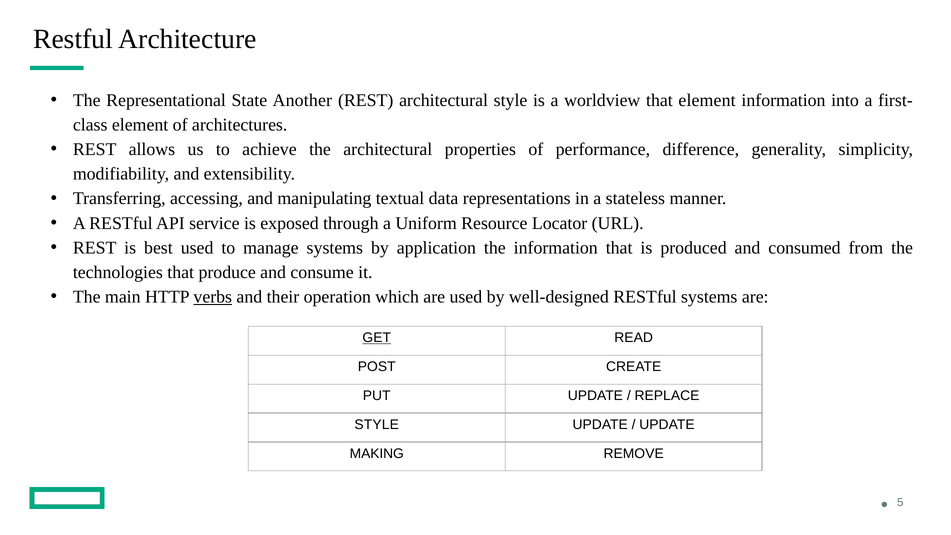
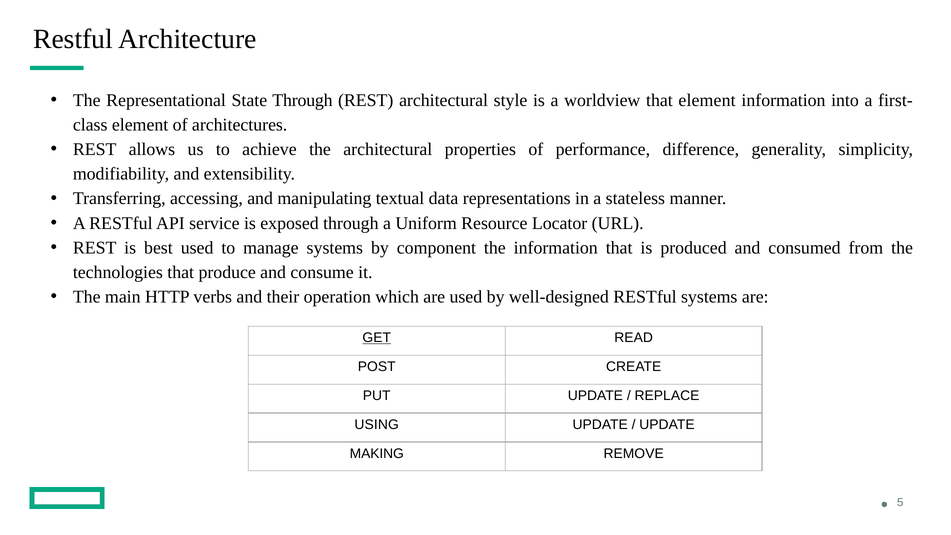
State Another: Another -> Through
application: application -> component
verbs underline: present -> none
STYLE at (377, 425): STYLE -> USING
